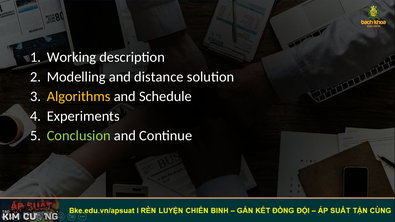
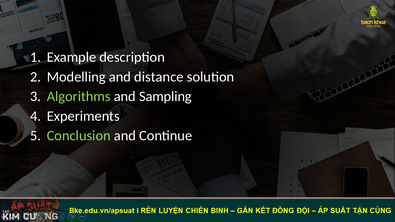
Working: Working -> Example
Algorithms colour: yellow -> light green
Schedule: Schedule -> Sampling
